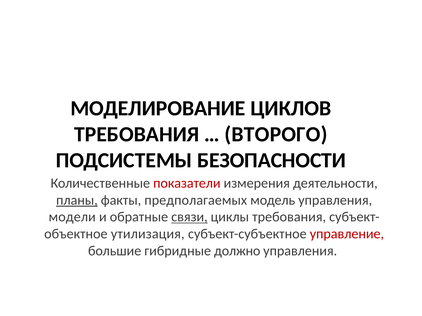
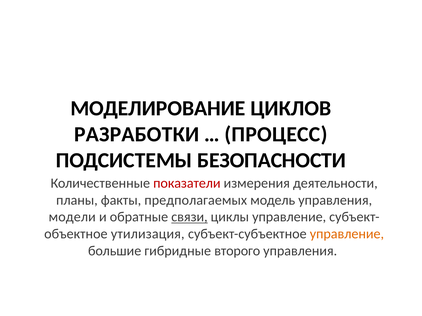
ТРЕБОВАНИЯ at (137, 134): ТРЕБОВАНИЯ -> РАЗРАБОТКИ
ВТОРОГО: ВТОРОГО -> ПРОЦЕСС
планы underline: present -> none
циклы требования: требования -> управление
управление at (347, 234) colour: red -> orange
должно: должно -> второго
